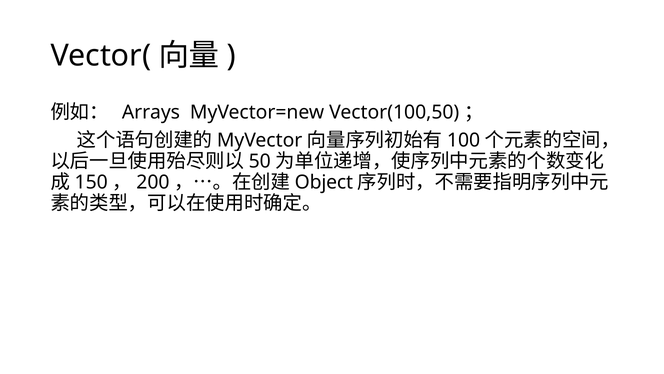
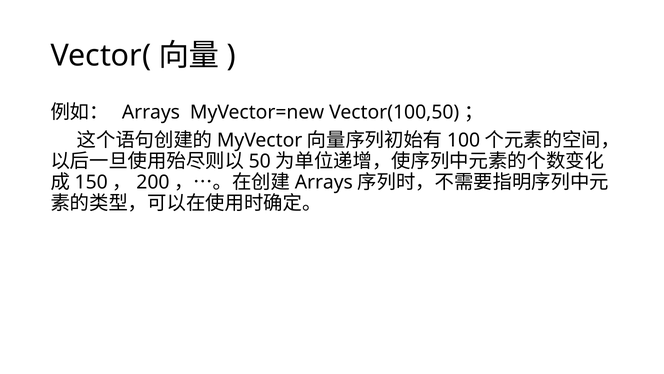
Object at (324, 182): Object -> Arrays
